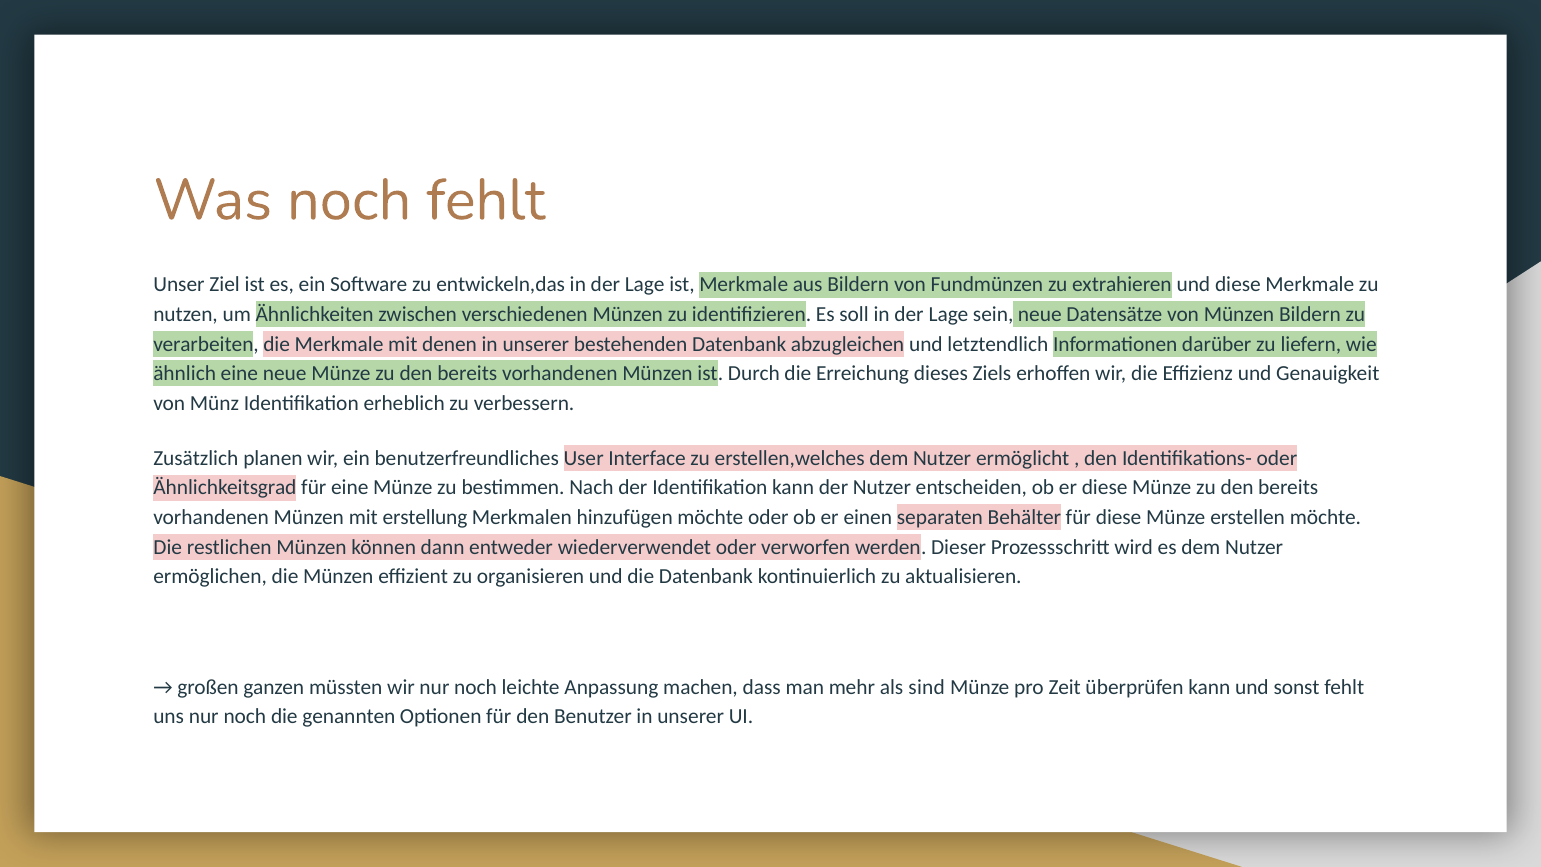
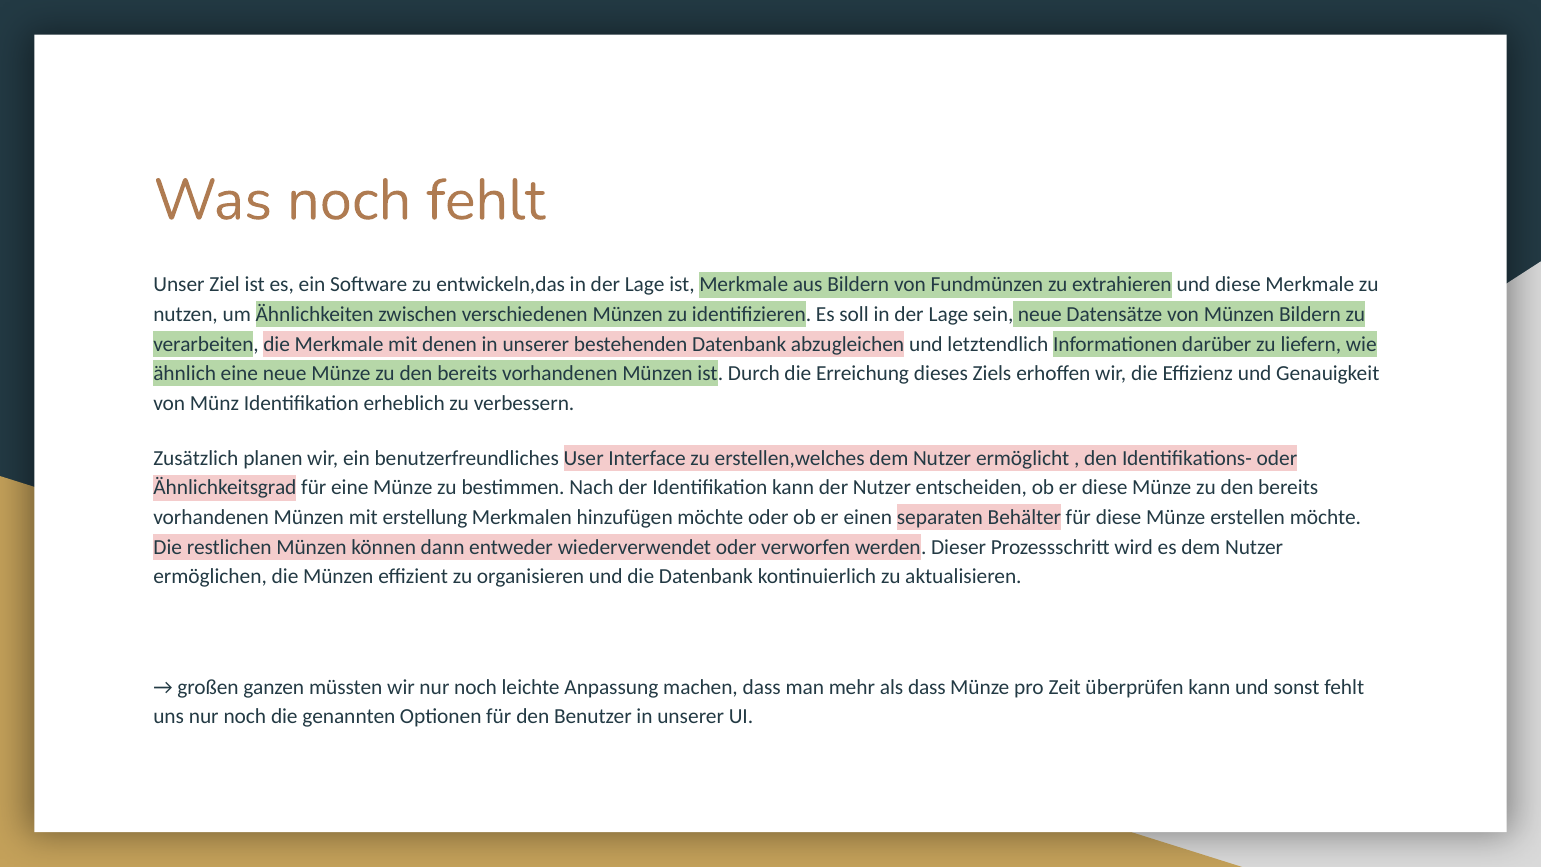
als sind: sind -> dass
